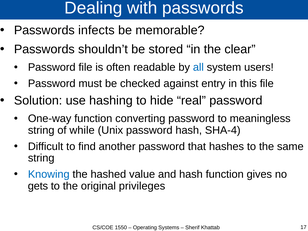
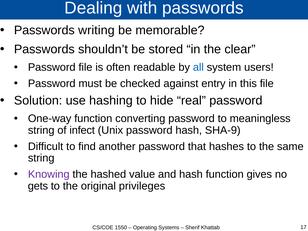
infects: infects -> writing
while: while -> infect
SHA-4: SHA-4 -> SHA-9
Knowing colour: blue -> purple
